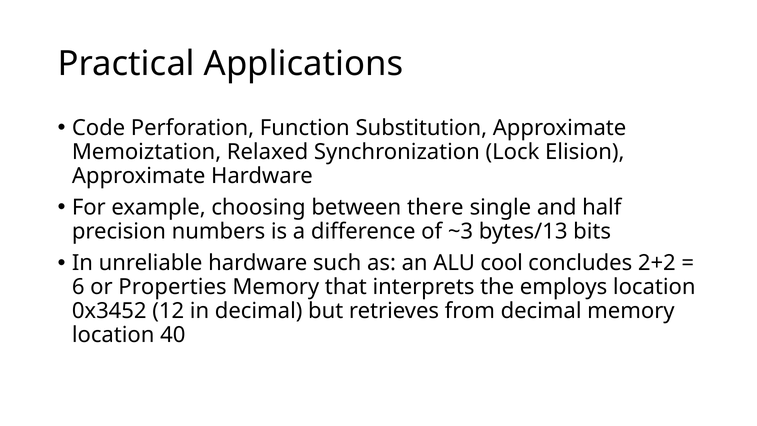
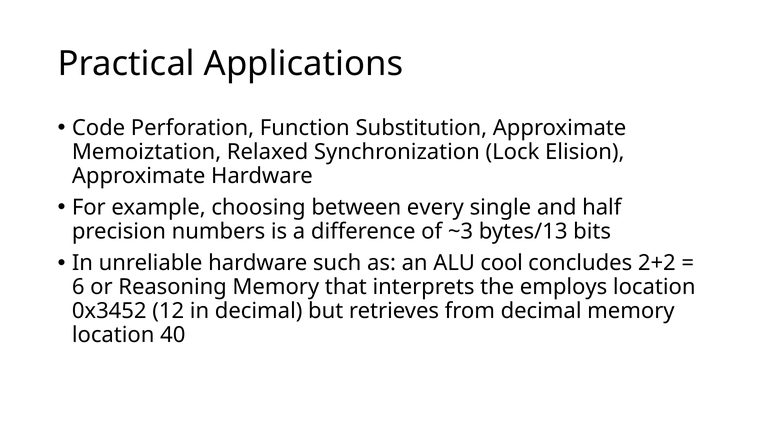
there: there -> every
Properties: Properties -> Reasoning
